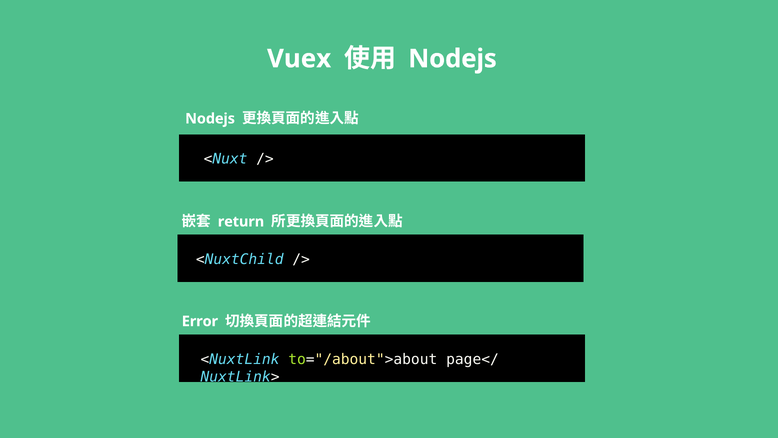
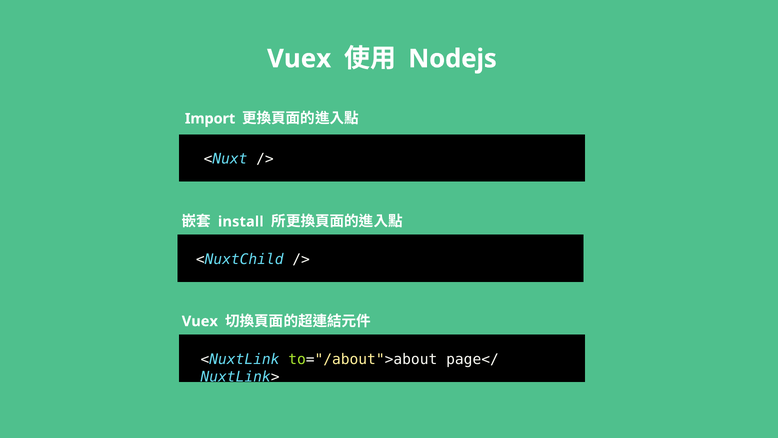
Nodejs at (210, 119): Nodejs -> Import
return: return -> install
Error at (200, 321): Error -> Vuex
